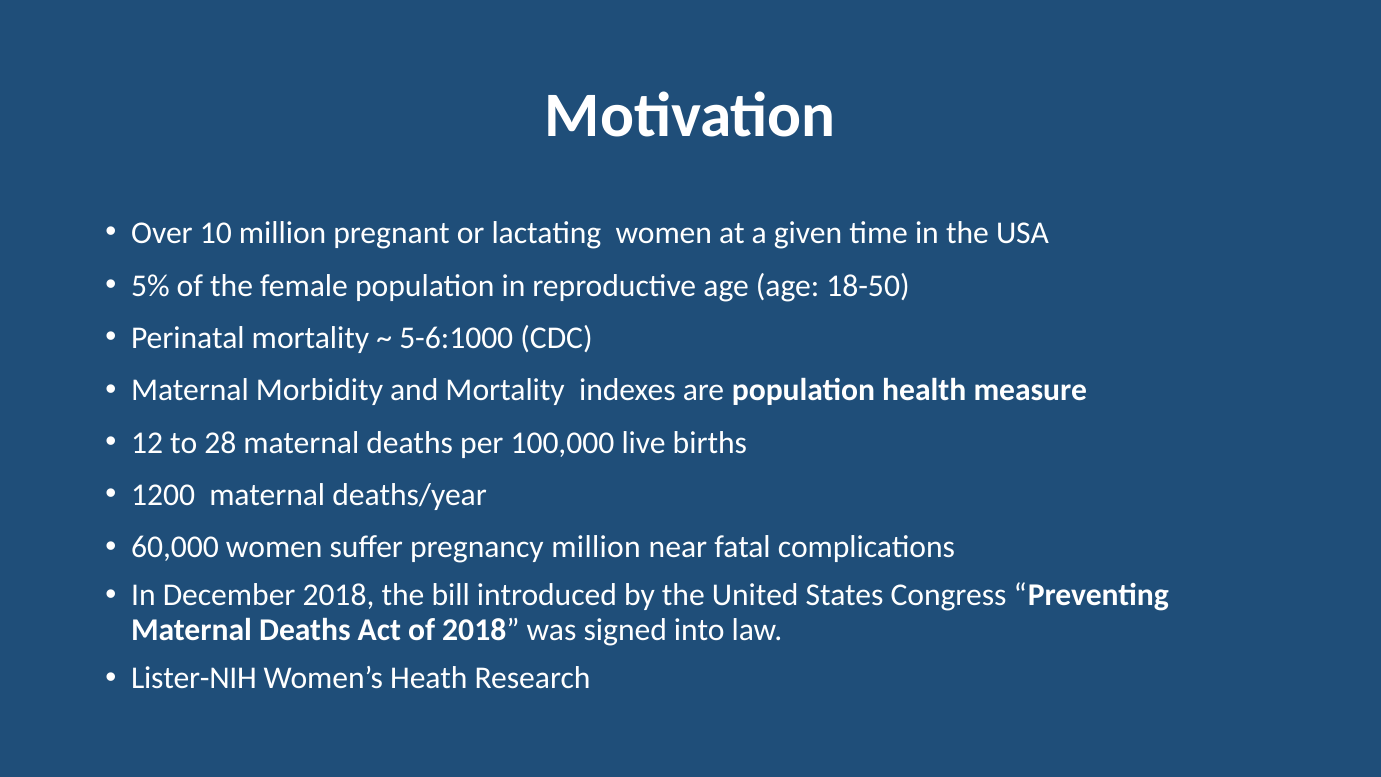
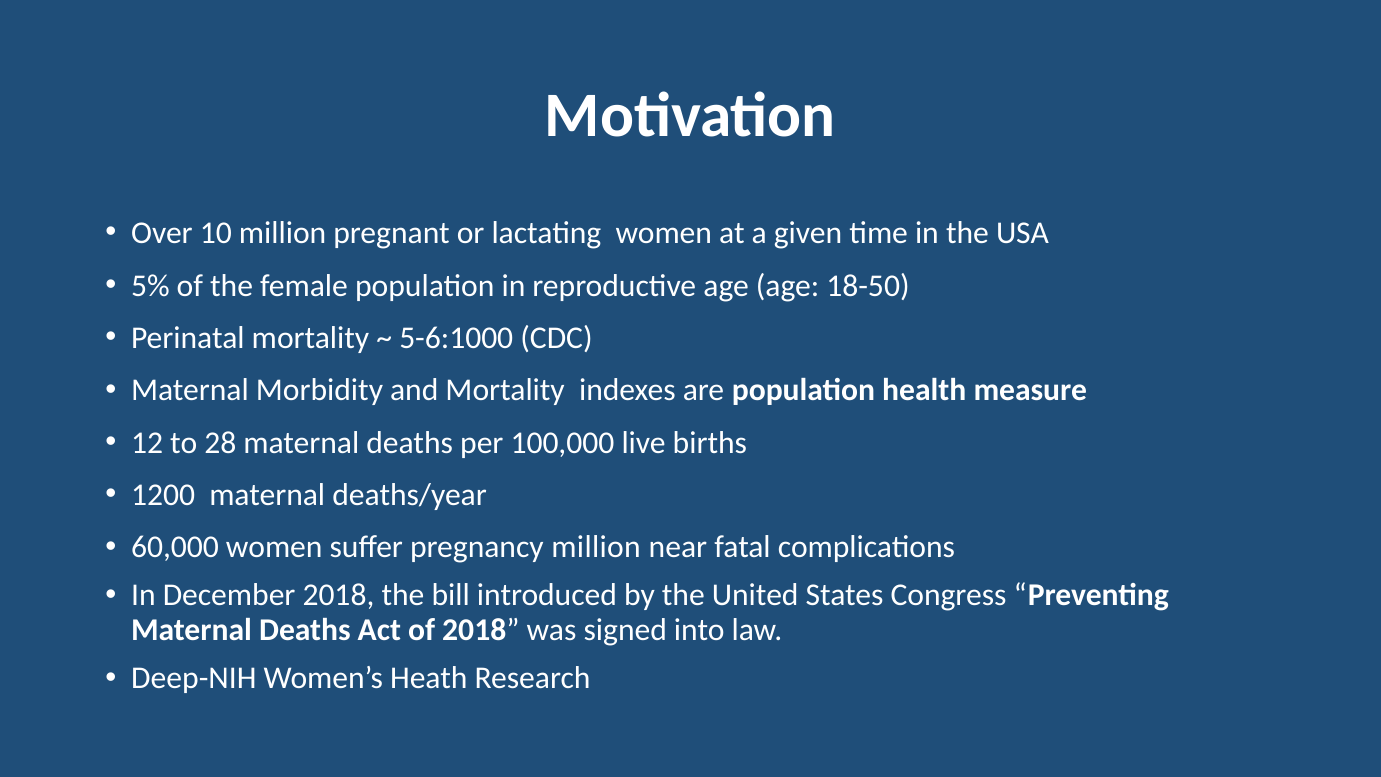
Lister-NIH: Lister-NIH -> Deep-NIH
